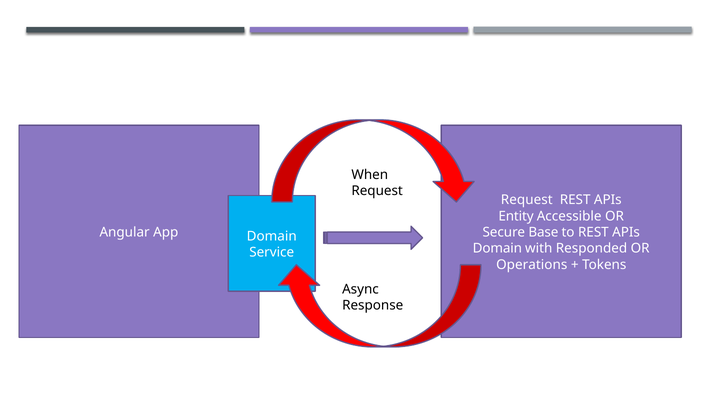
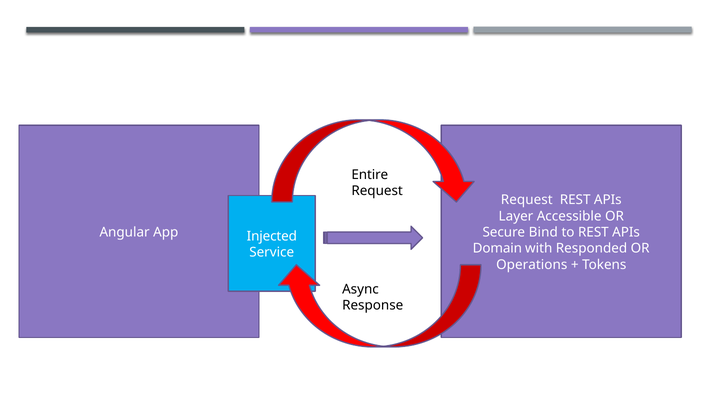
When: When -> Entire
Entity: Entity -> Layer
Base: Base -> Bind
Domain at (272, 236): Domain -> Injected
